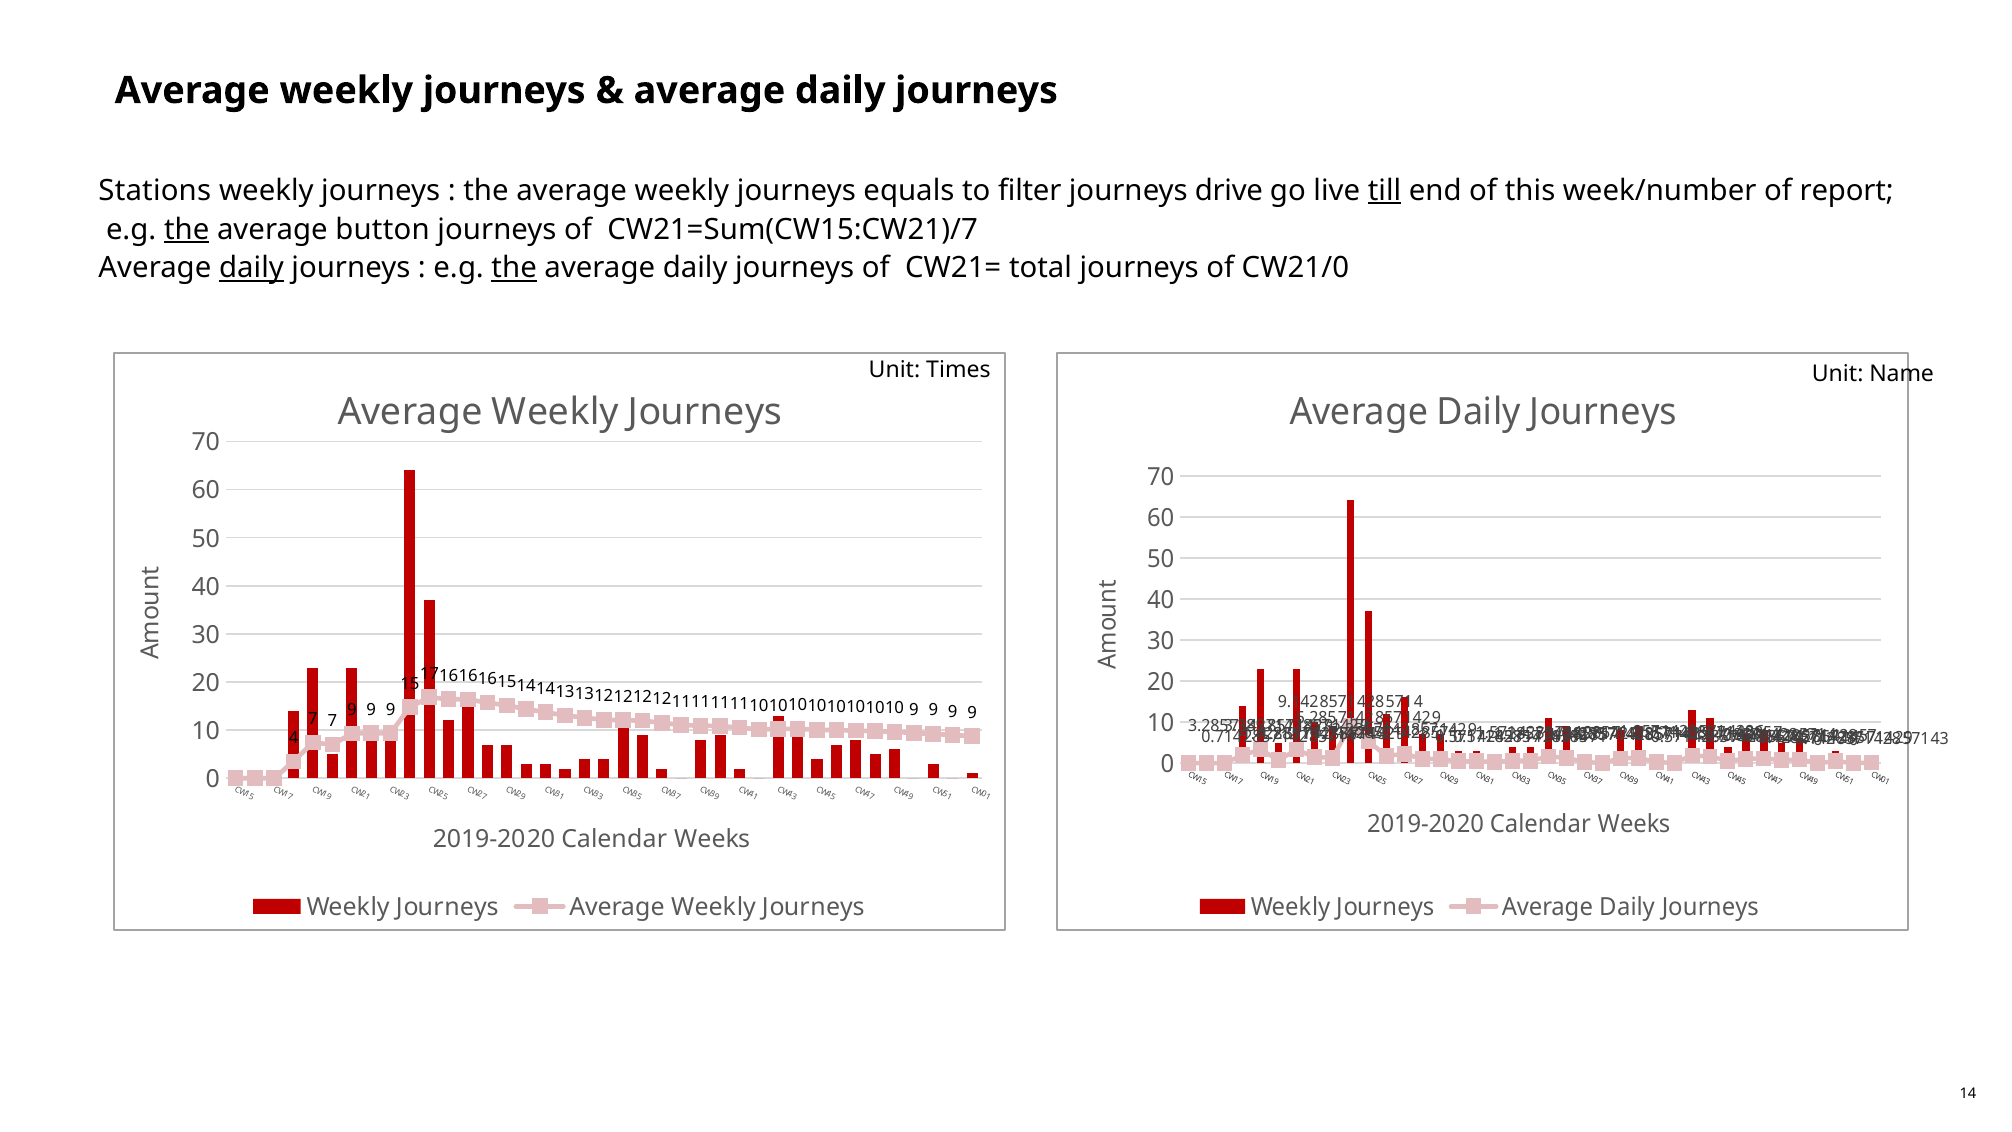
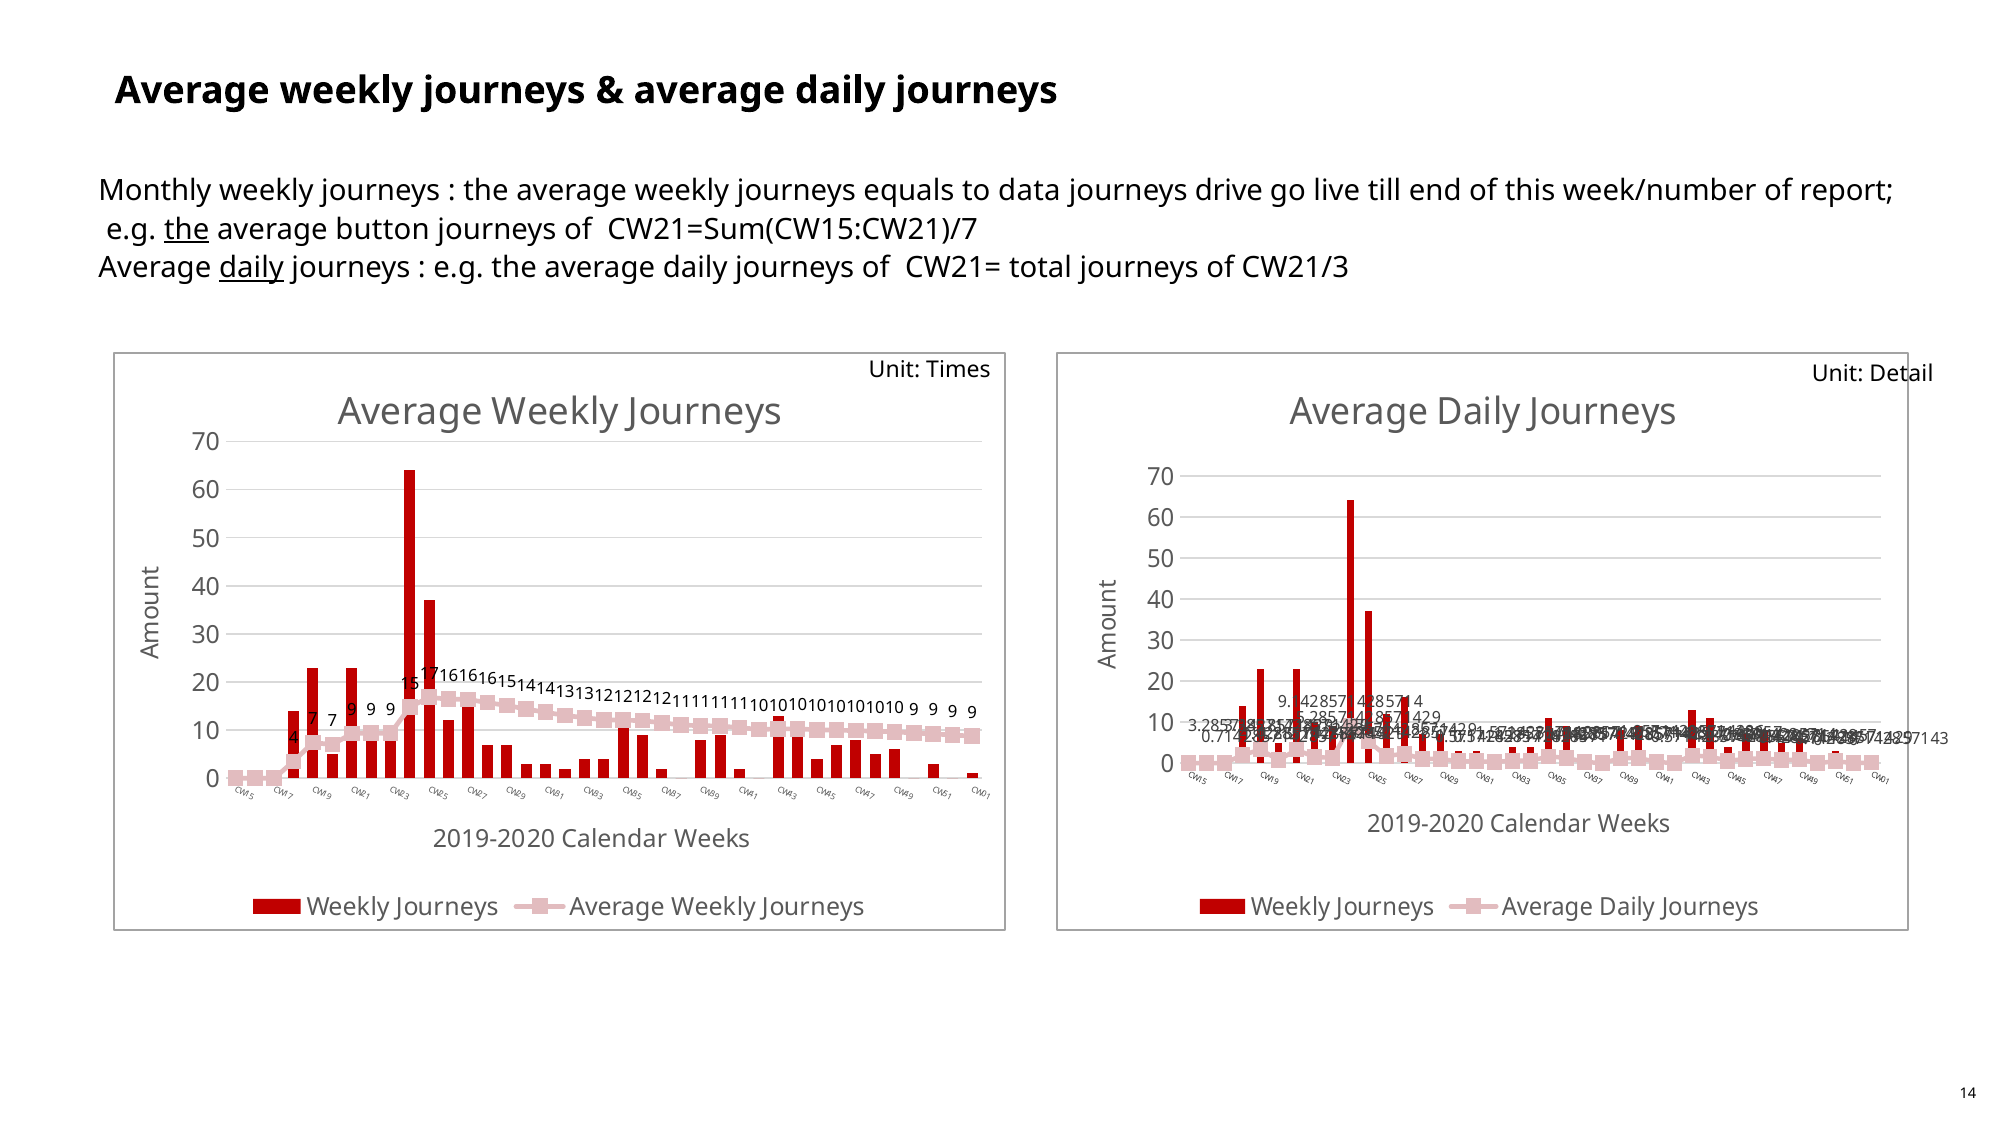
Stations: Stations -> Monthly
filter: filter -> data
till underline: present -> none
the at (514, 268) underline: present -> none
CW21/0: CW21/0 -> CW21/3
Name: Name -> Detail
